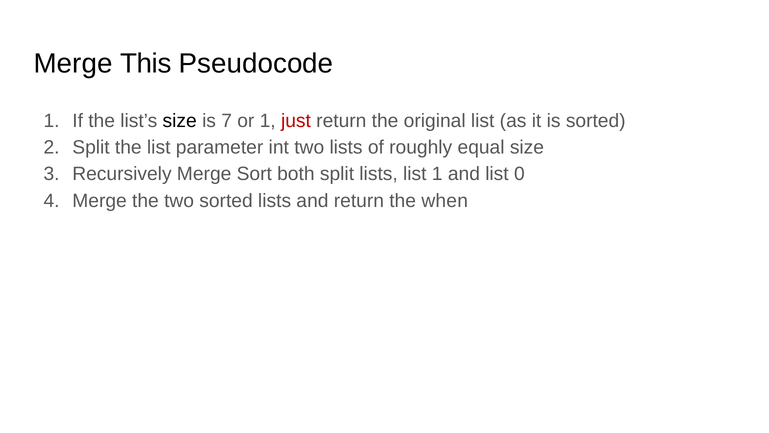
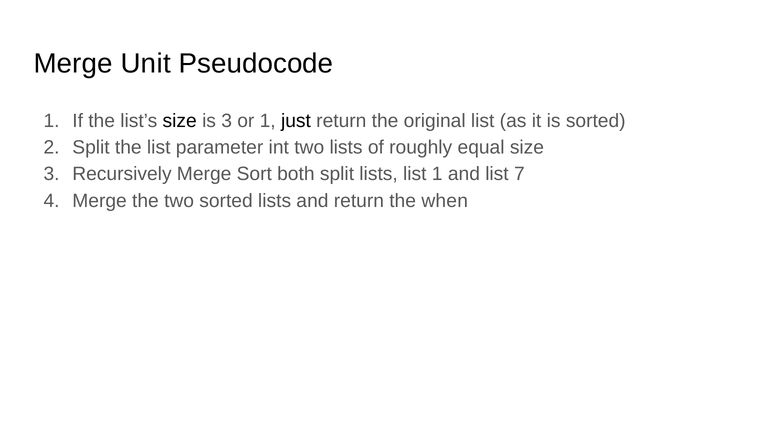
This: This -> Unit
is 7: 7 -> 3
just colour: red -> black
0: 0 -> 7
